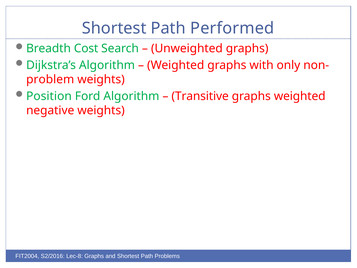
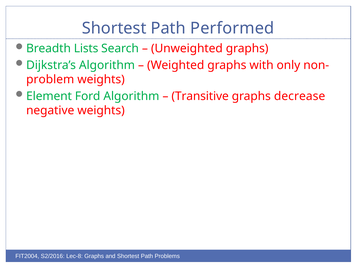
Cost: Cost -> Lists
Position: Position -> Element
graphs weighted: weighted -> decrease
